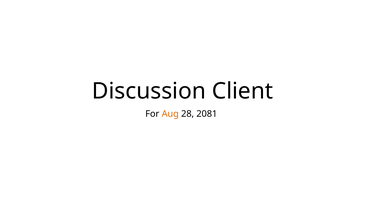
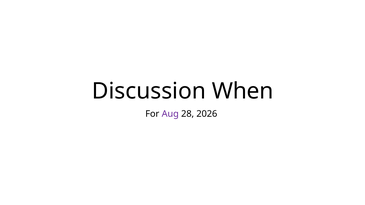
Client: Client -> When
Aug colour: orange -> purple
2081: 2081 -> 2026
